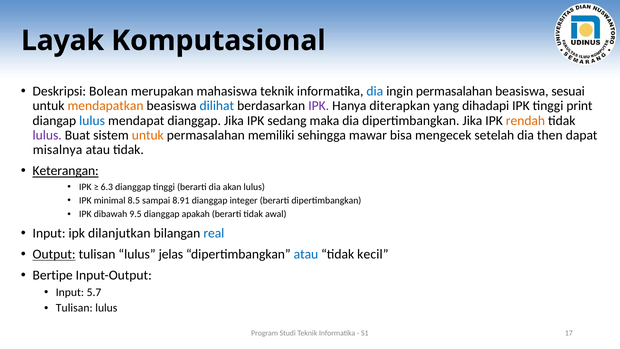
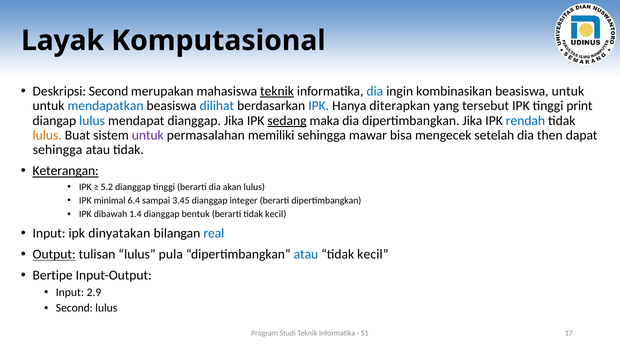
Deskripsi Bolean: Bolean -> Second
teknik at (277, 91) underline: none -> present
ingin permasalahan: permasalahan -> kombinasikan
beasiswa sesuai: sesuai -> untuk
mendapatkan colour: orange -> blue
IPK at (319, 106) colour: purple -> blue
dihadapi: dihadapi -> tersebut
sedang underline: none -> present
rendah colour: orange -> blue
lulus at (47, 135) colour: purple -> orange
untuk at (148, 135) colour: orange -> purple
misalnya at (58, 150): misalnya -> sehingga
6.3: 6.3 -> 5.2
8.5: 8.5 -> 6.4
8.91: 8.91 -> 3.45
9.5: 9.5 -> 1.4
apakah: apakah -> bentuk
berarti tidak awal: awal -> kecil
dilanjutkan: dilanjutkan -> dinyatakan
jelas: jelas -> pula
5.7: 5.7 -> 2.9
Tulisan at (74, 308): Tulisan -> Second
